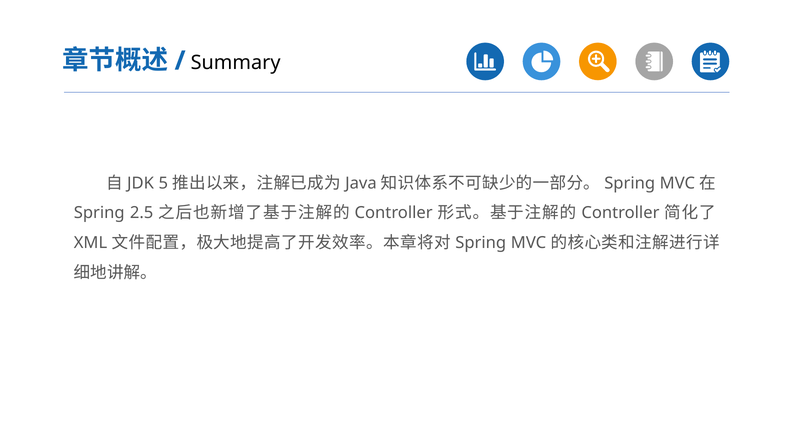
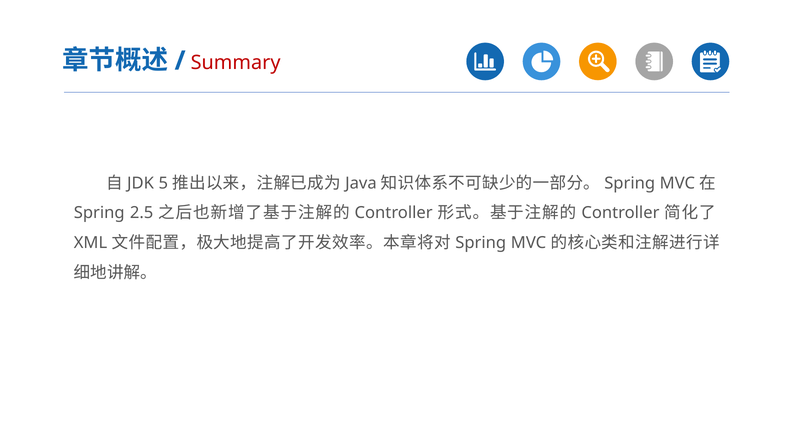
Summary colour: black -> red
